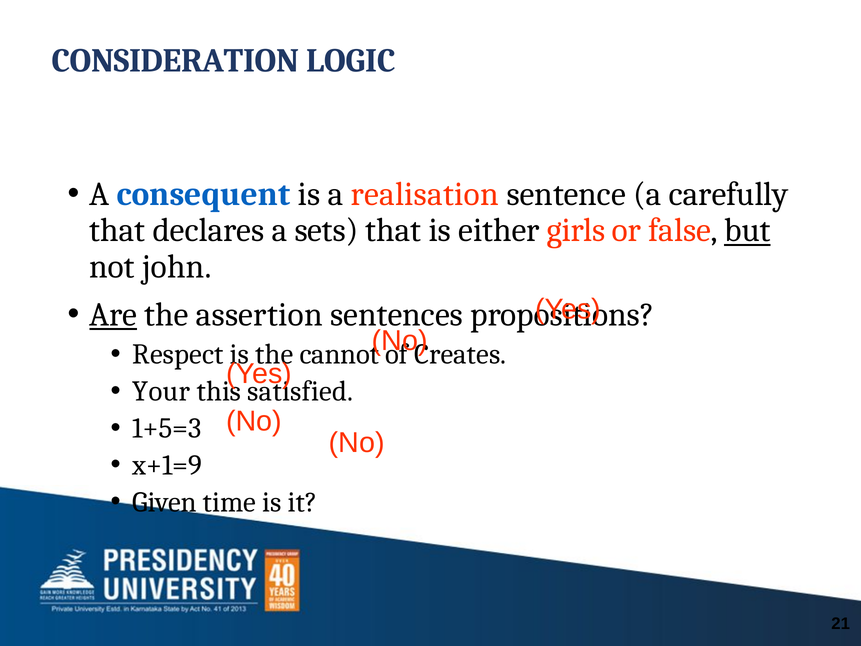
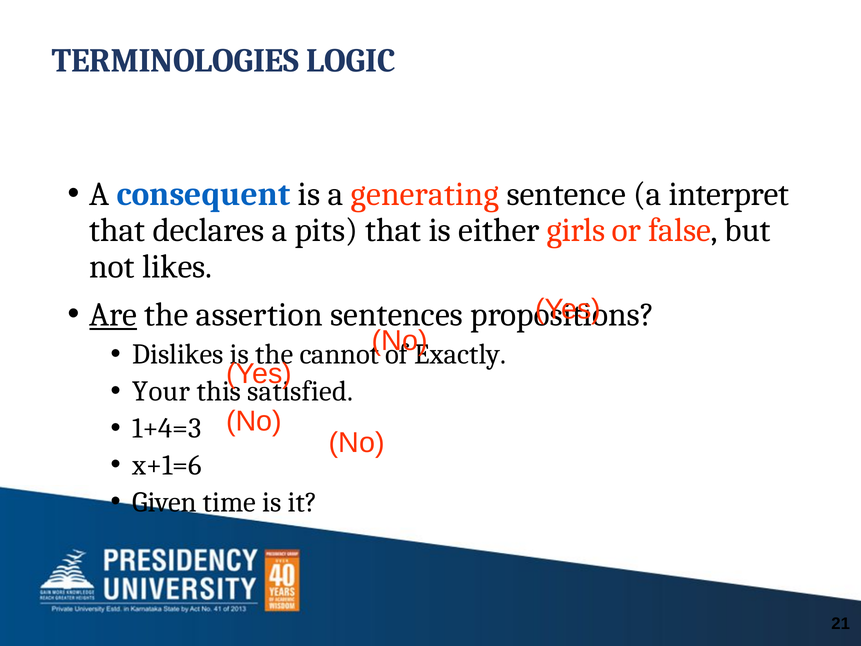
CONSIDERATION: CONSIDERATION -> TERMINOLOGIES
realisation: realisation -> generating
carefully: carefully -> interpret
sets: sets -> pits
but underline: present -> none
john: john -> likes
Respect: Respect -> Dislikes
Creates: Creates -> Exactly
1+5=3: 1+5=3 -> 1+4=3
x+1=9: x+1=9 -> x+1=6
